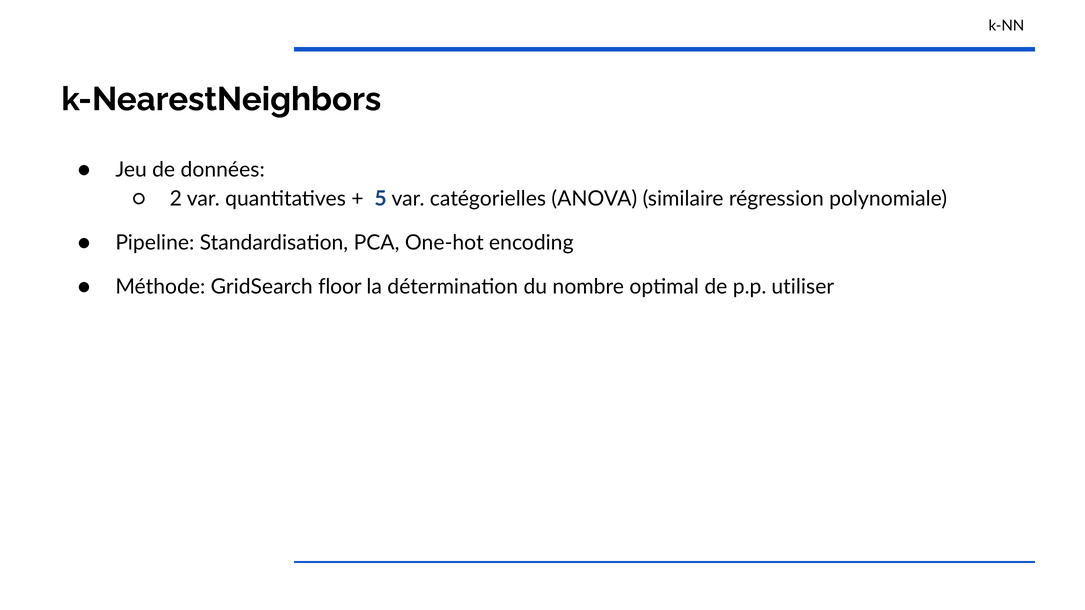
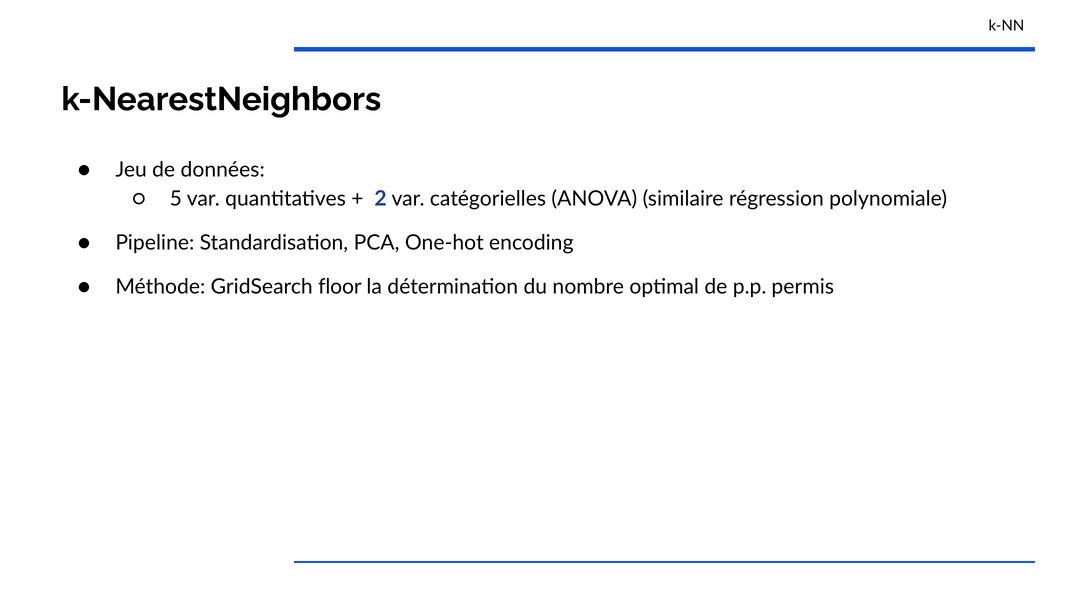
2: 2 -> 5
5: 5 -> 2
utiliser: utiliser -> permis
